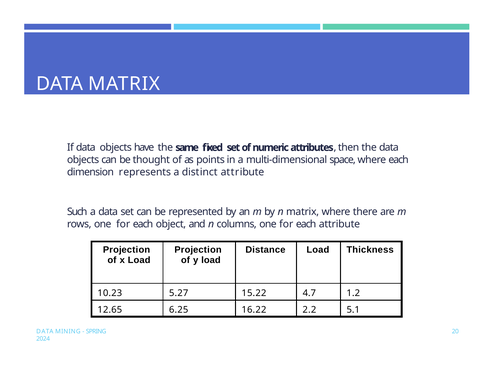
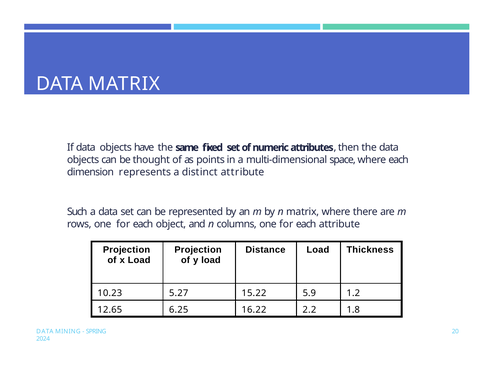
4.7: 4.7 -> 5.9
5.1: 5.1 -> 1.8
